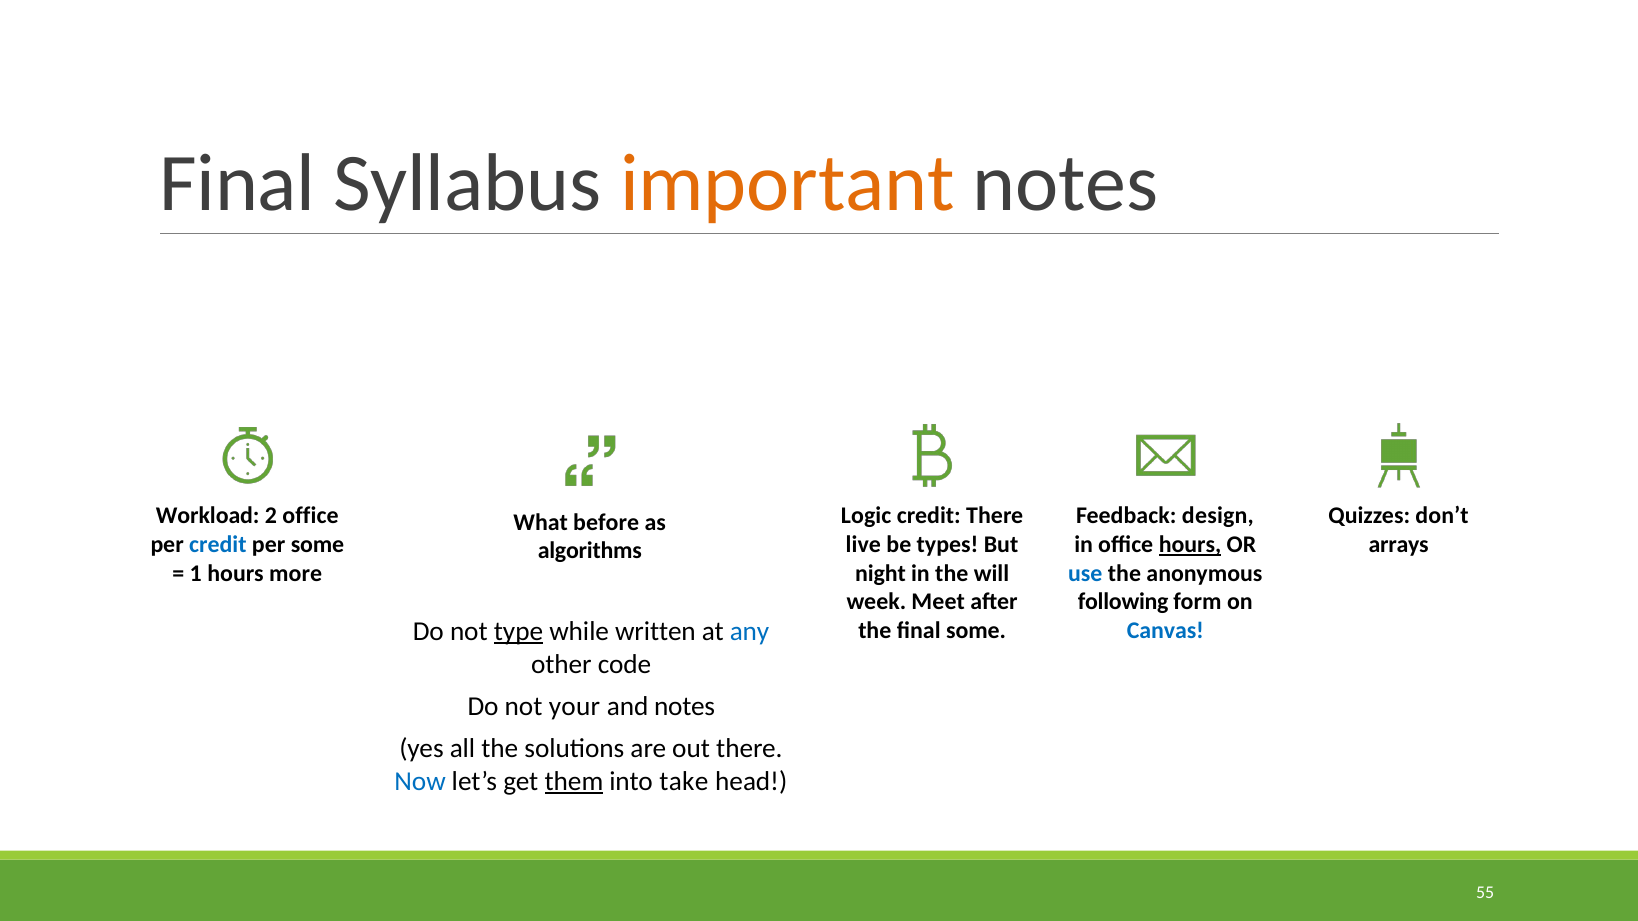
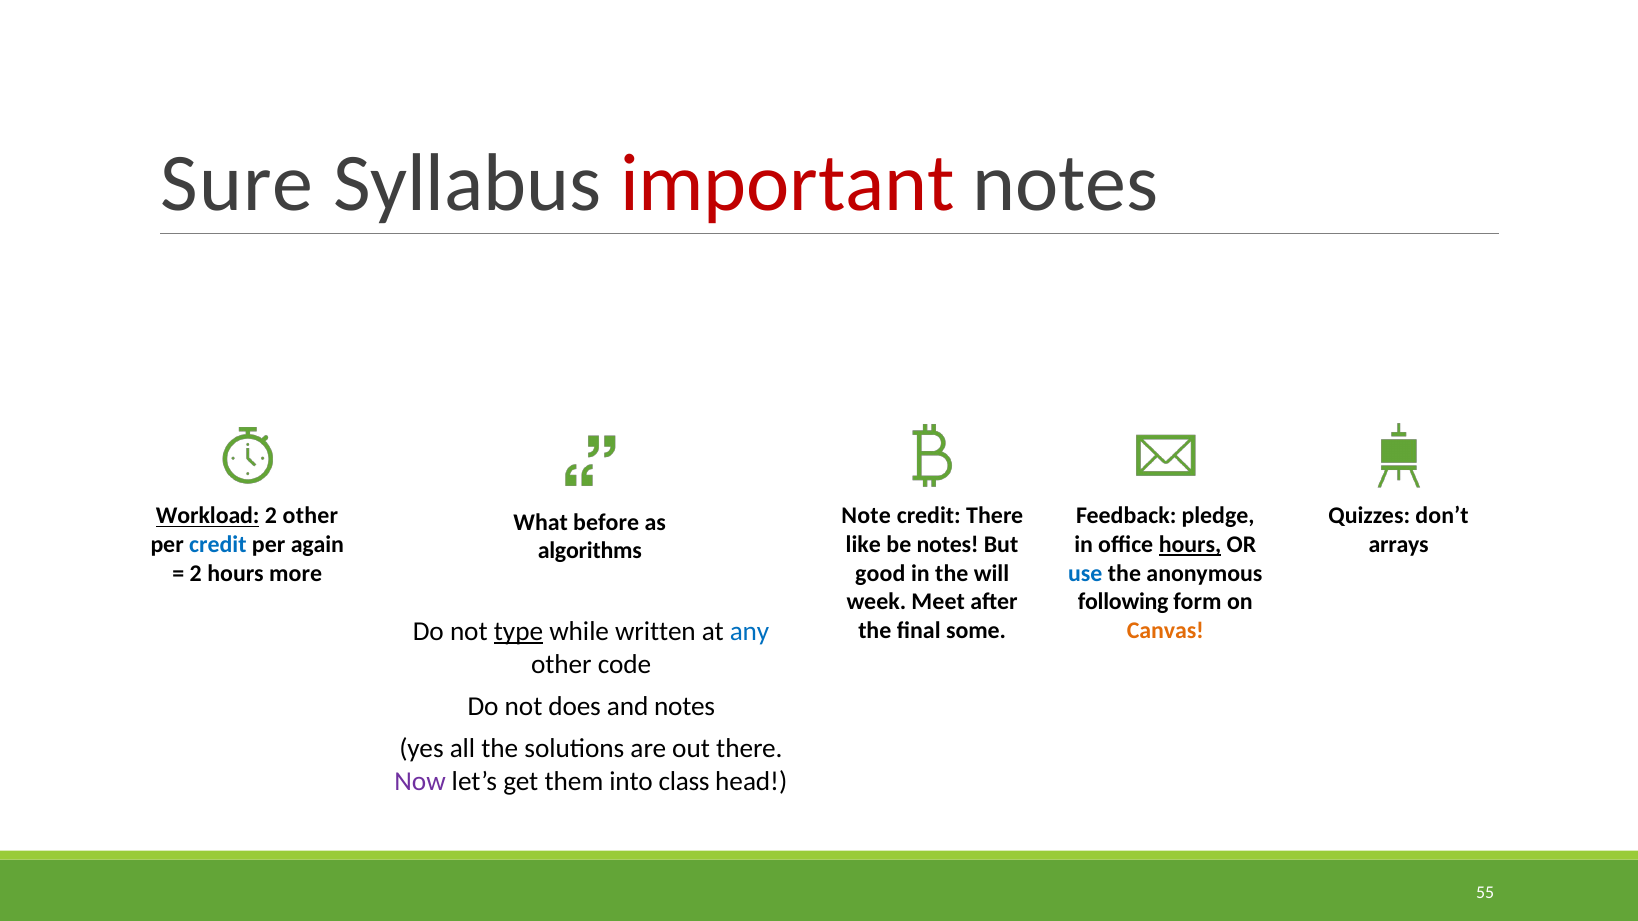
Final at (238, 184): Final -> Sure
important colour: orange -> red
Workload underline: none -> present
2 office: office -> other
Logic: Logic -> Note
design: design -> pledge
per some: some -> again
live: live -> like
be types: types -> notes
1 at (196, 574): 1 -> 2
night: night -> good
Canvas colour: blue -> orange
your: your -> does
Now colour: blue -> purple
them underline: present -> none
take: take -> class
